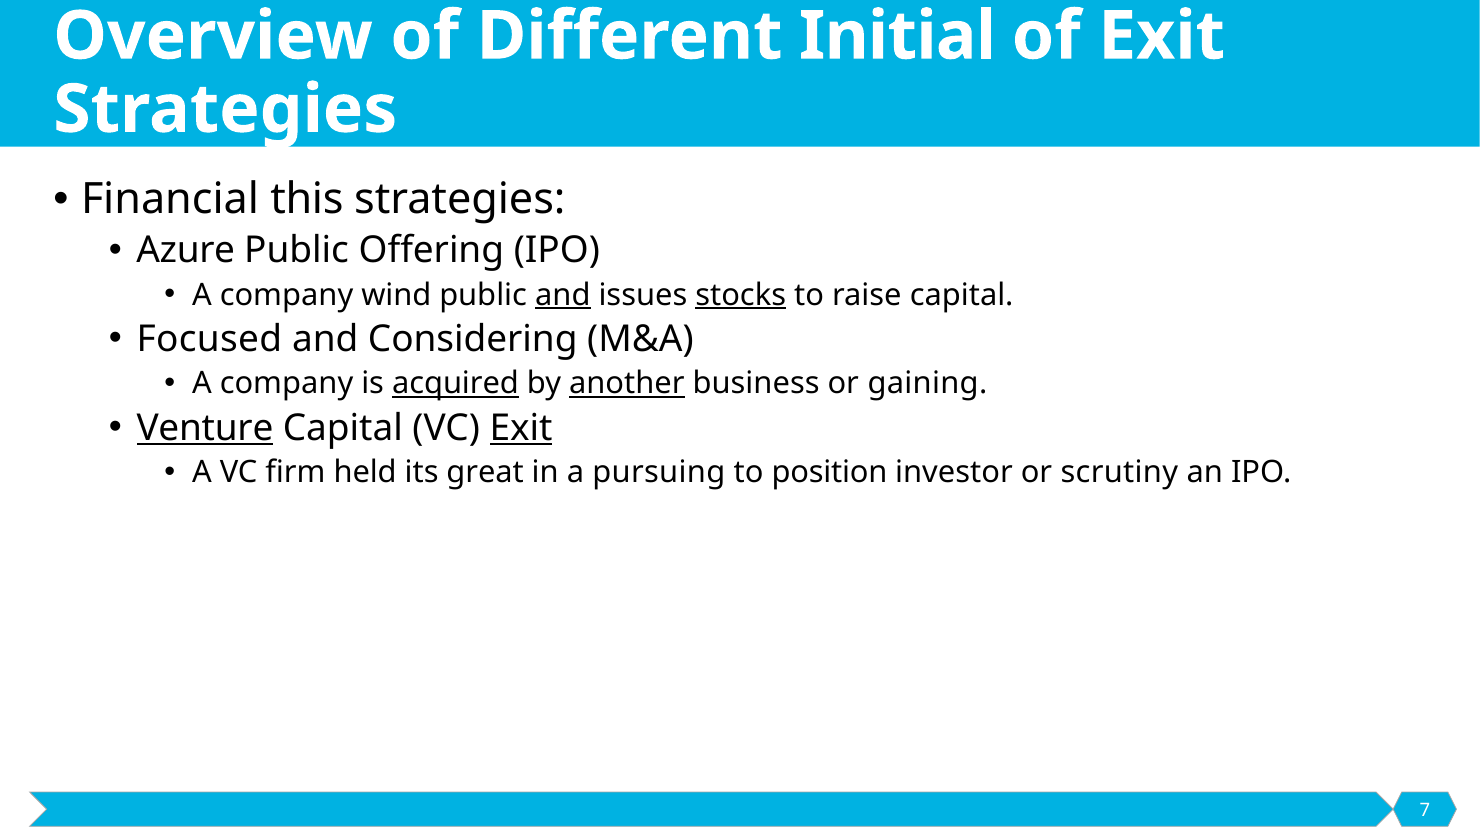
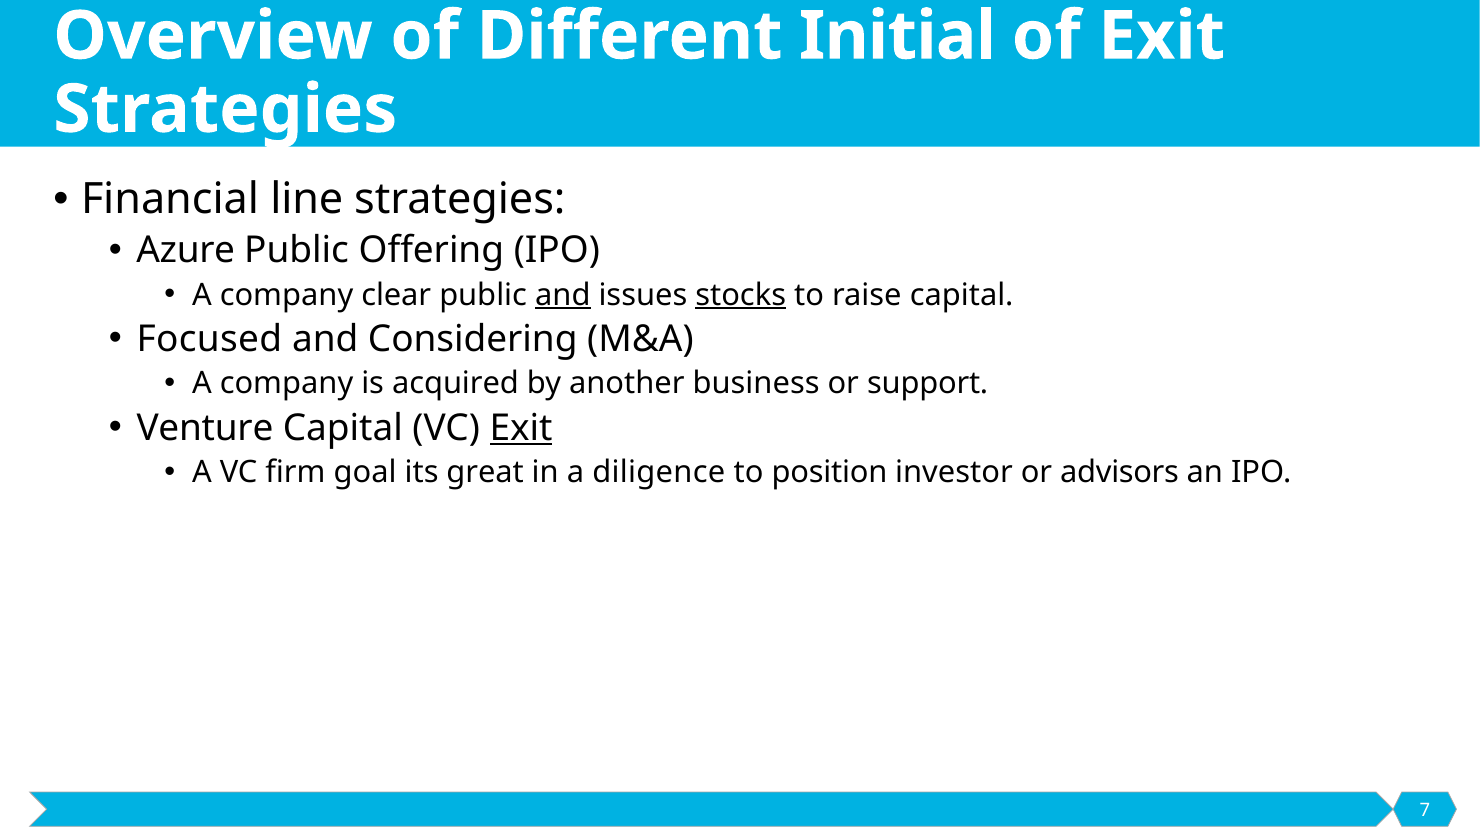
this: this -> line
wind: wind -> clear
acquired underline: present -> none
another underline: present -> none
gaining: gaining -> support
Venture underline: present -> none
held: held -> goal
pursuing: pursuing -> diligence
scrutiny: scrutiny -> advisors
